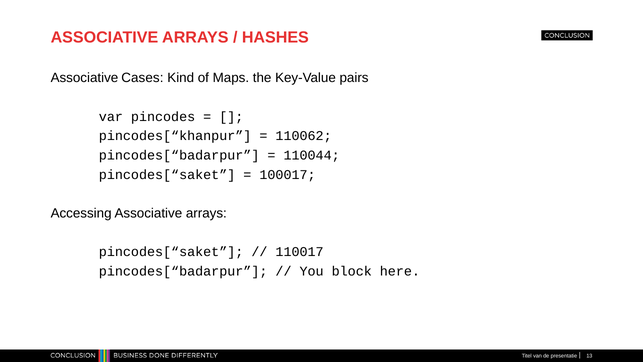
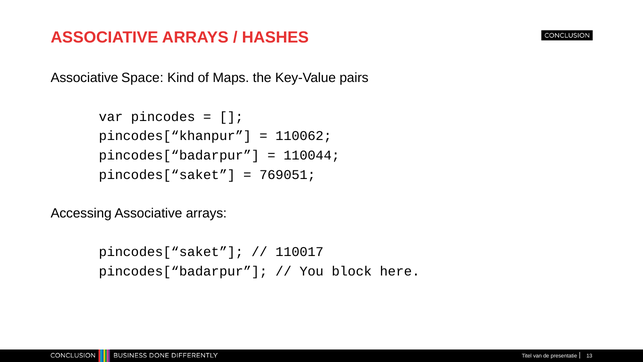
Cases: Cases -> Space
100017: 100017 -> 769051
